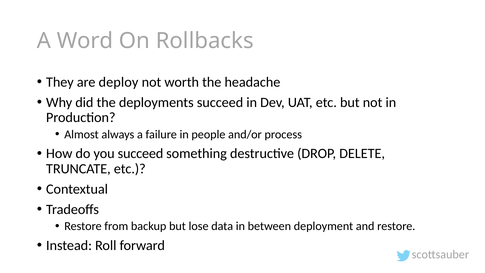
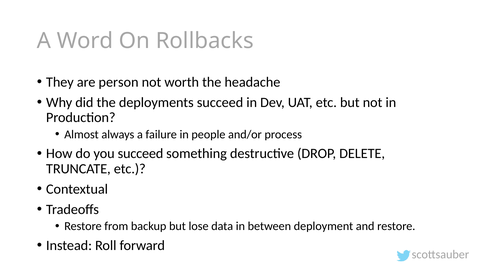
deploy: deploy -> person
